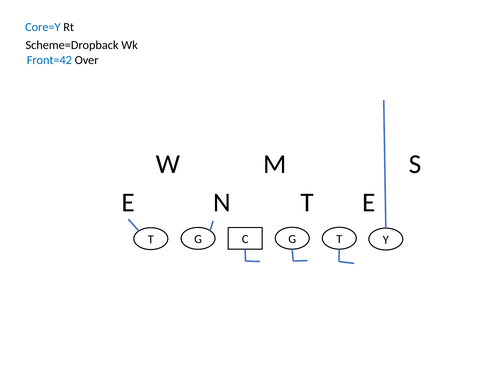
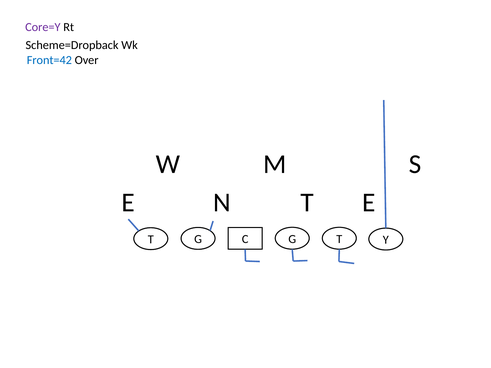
Core=Y colour: blue -> purple
